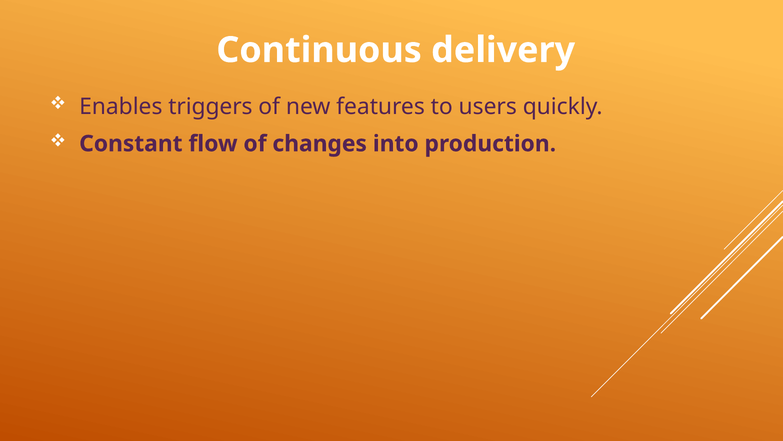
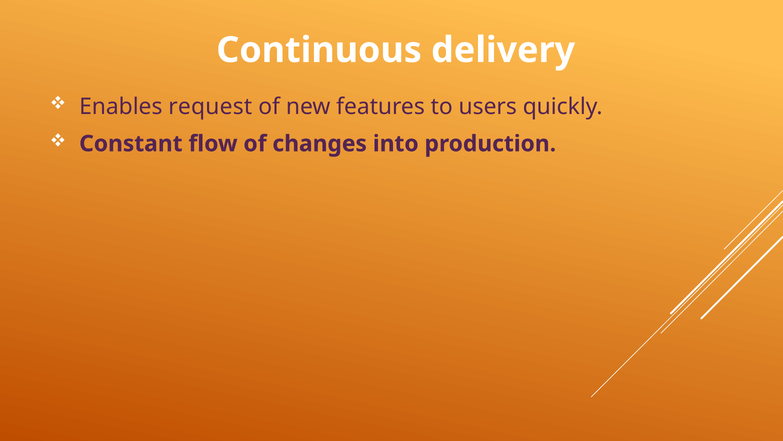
triggers: triggers -> request
